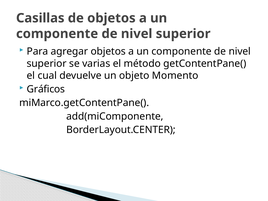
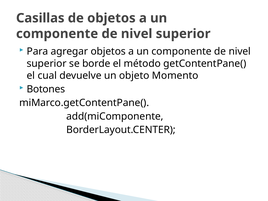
varias: varias -> borde
Gráficos: Gráficos -> Botones
